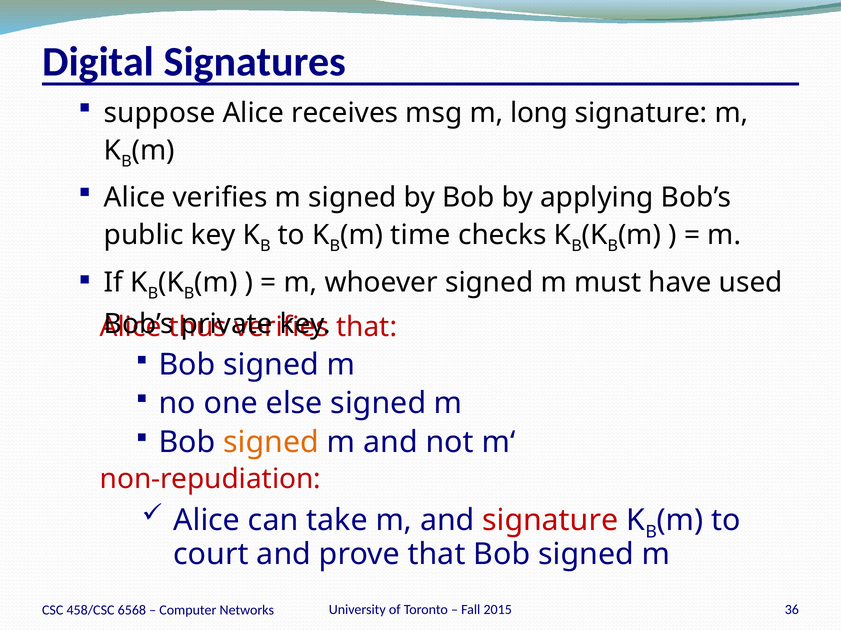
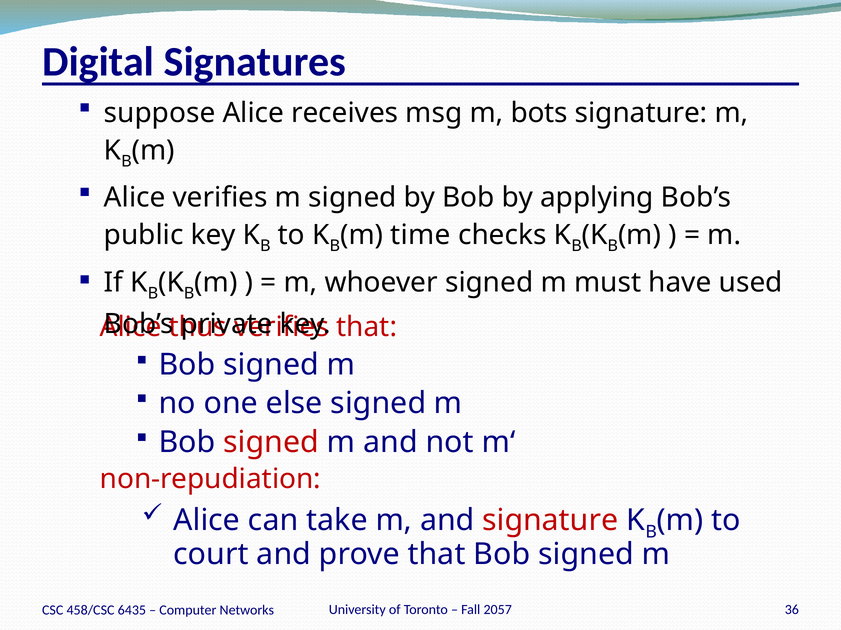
long: long -> bots
signed at (271, 443) colour: orange -> red
2015: 2015 -> 2057
6568: 6568 -> 6435
